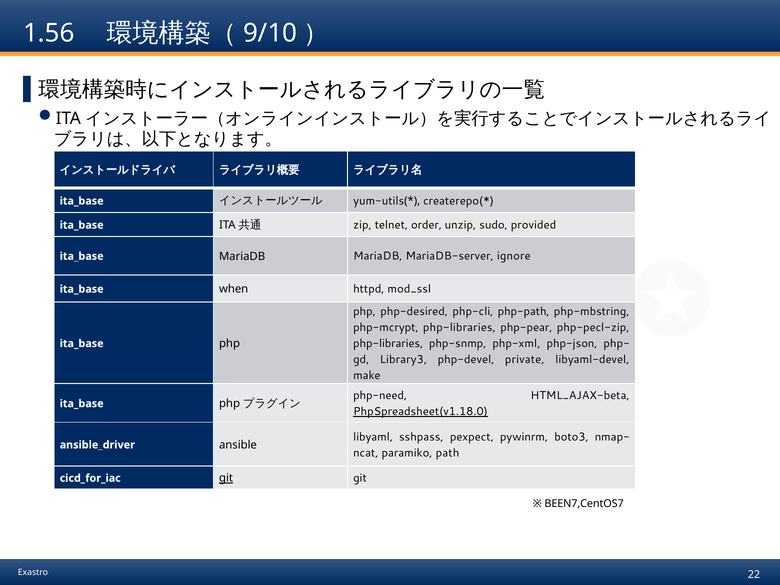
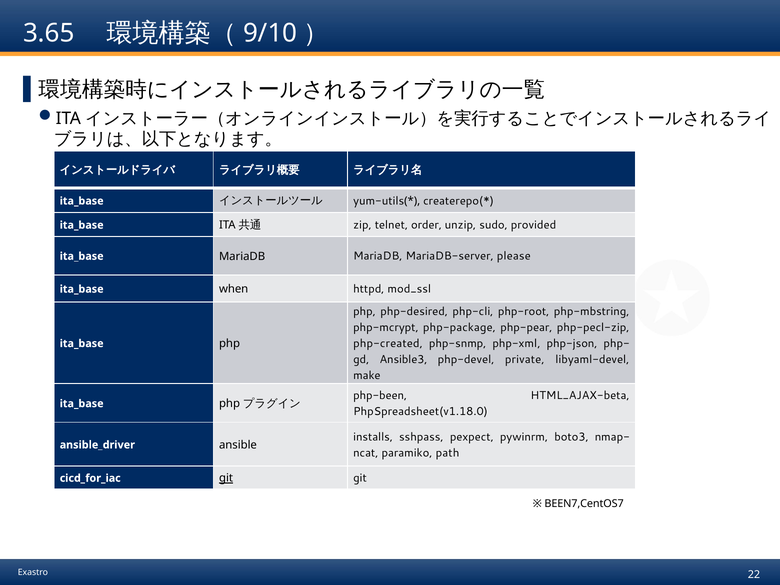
1.56: 1.56 -> 3.65
ignore: ignore -> please
php-path: php-path -> php-root
php-mcrypt php-libraries: php-libraries -> php-package
php-libraries at (388, 343): php-libraries -> php-created
Library3: Library3 -> Ansible3
php-need: php-need -> php-been
PhpSpreadsheet(v1.18.0 underline: present -> none
libyaml: libyaml -> installs
